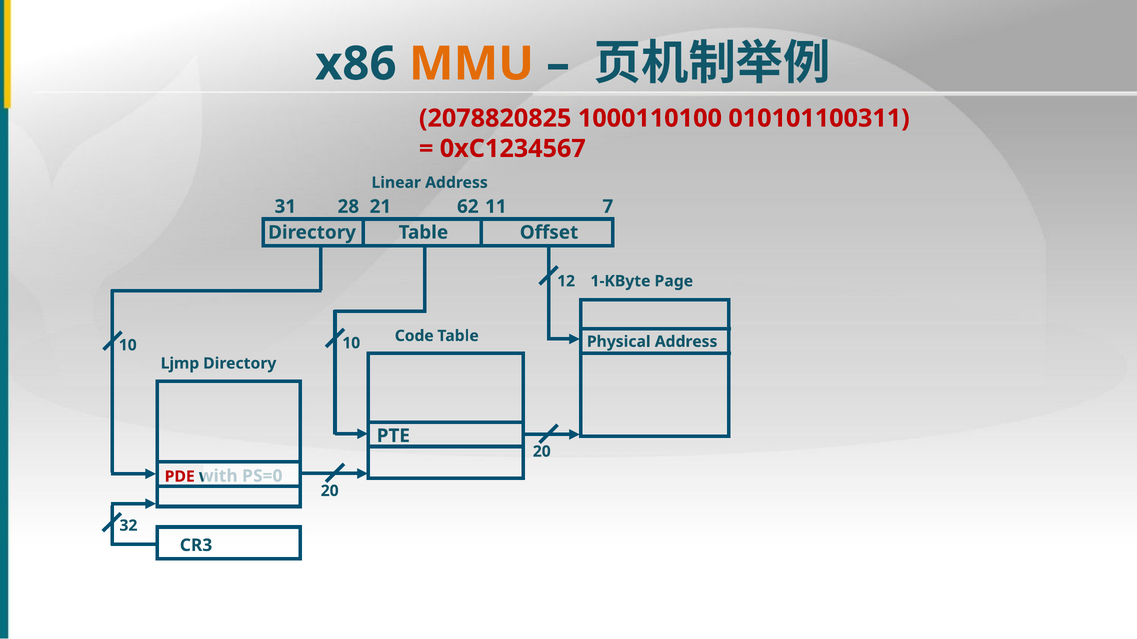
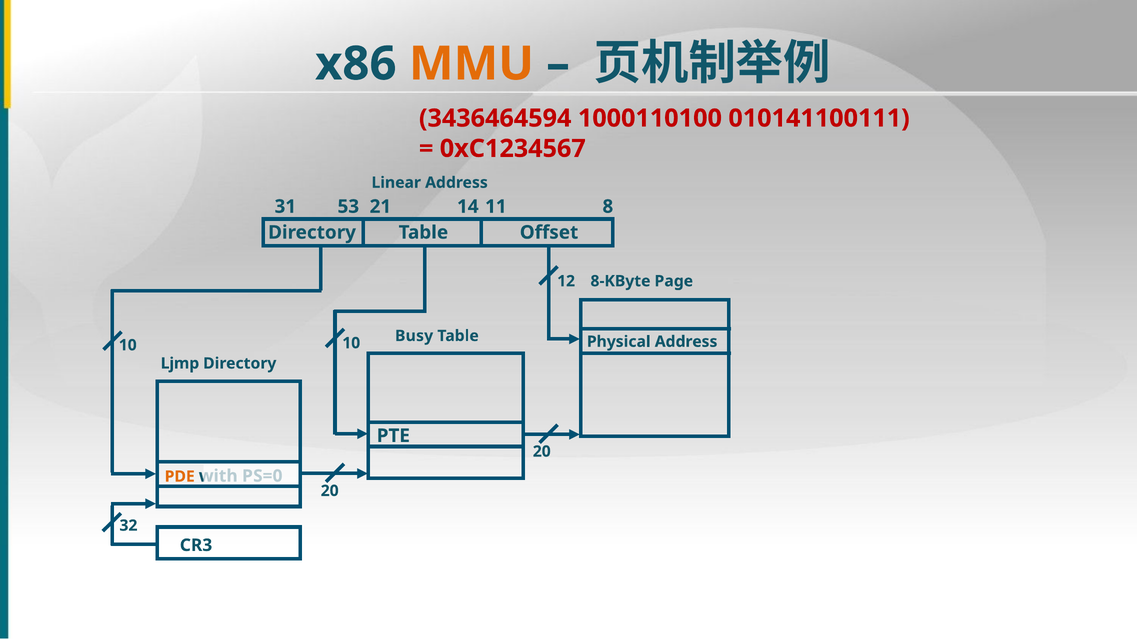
2078820825: 2078820825 -> 3436464594
010101100311: 010101100311 -> 010141100111
28: 28 -> 53
62: 62 -> 14
7: 7 -> 8
1-KByte: 1-KByte -> 8-KByte
Code: Code -> Busy
PDE colour: red -> orange
